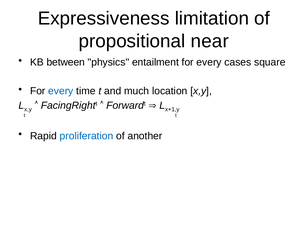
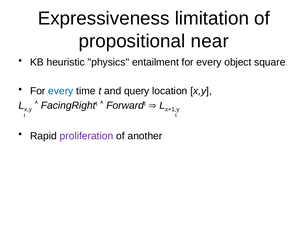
between: between -> heuristic
cases: cases -> object
much: much -> query
proliferation colour: blue -> purple
